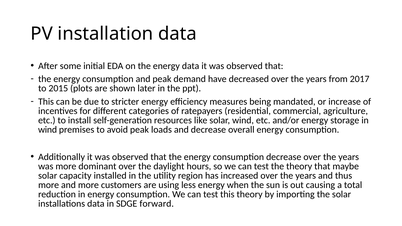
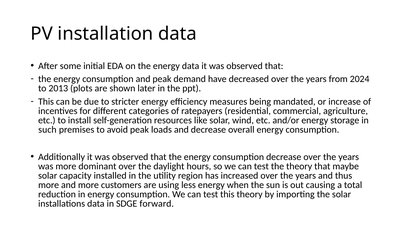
2017: 2017 -> 2024
2015: 2015 -> 2013
wind at (48, 130): wind -> such
